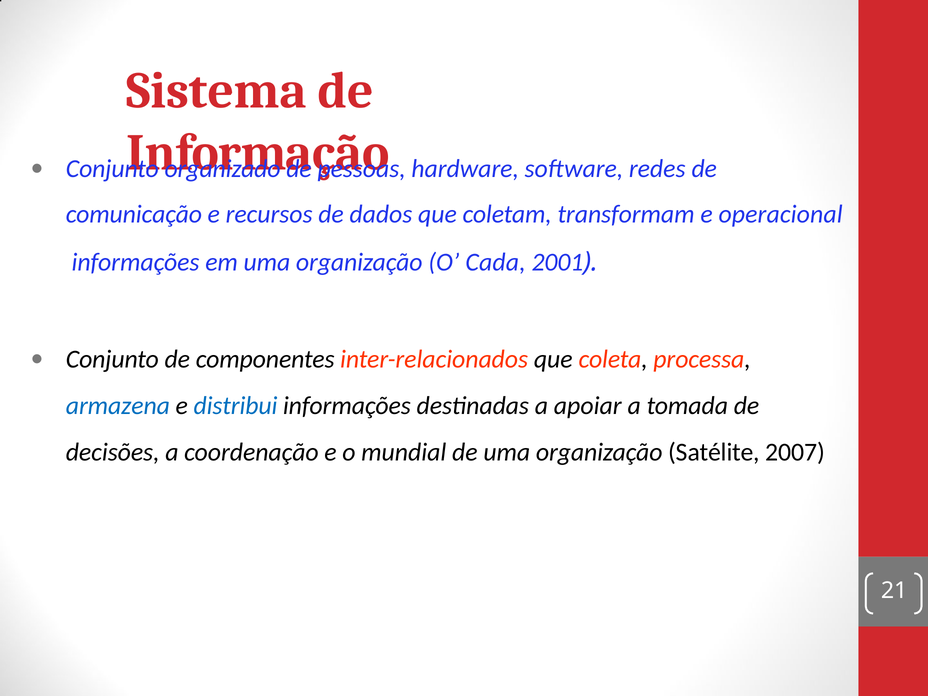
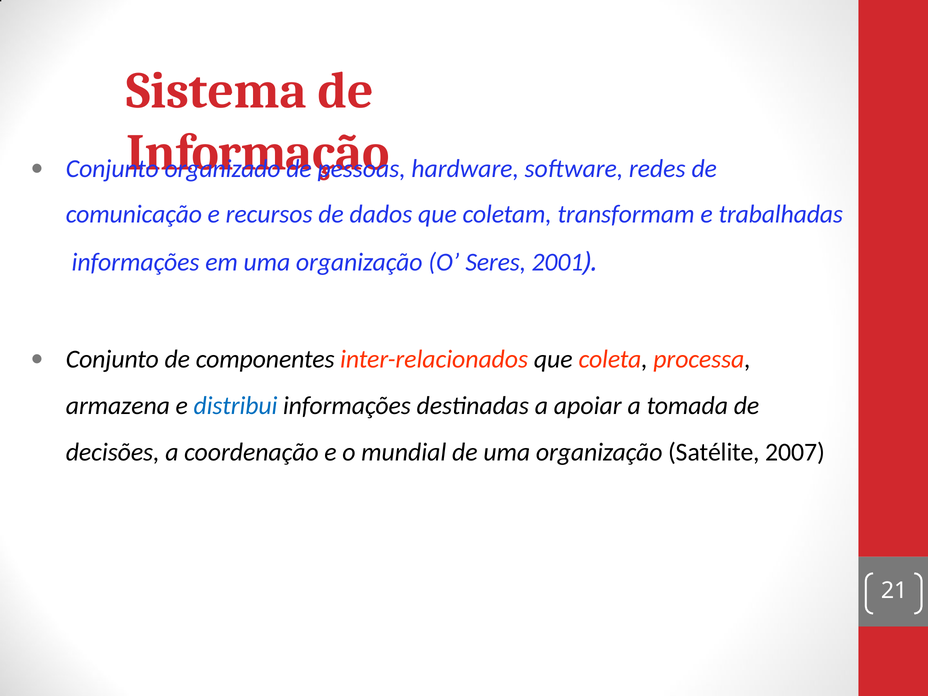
operacional: operacional -> trabalhadas
Cada: Cada -> Seres
armazena colour: blue -> black
